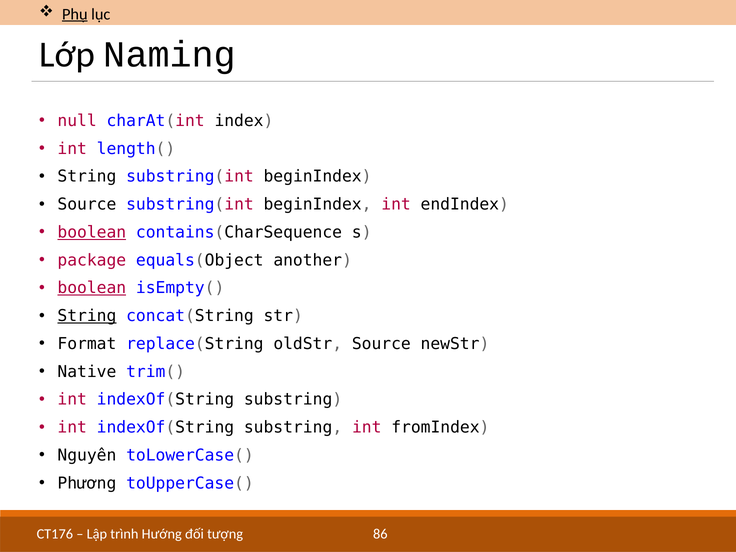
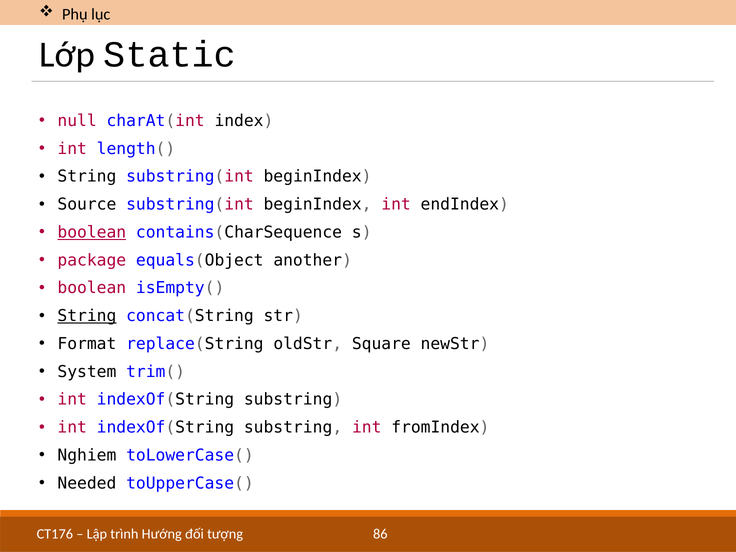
Phụ underline: present -> none
Naming: Naming -> Static
boolean at (92, 288) underline: present -> none
oldStr Source: Source -> Square
Native: Native -> System
Nguyên: Nguyên -> Nghiem
Phương: Phương -> Needed
